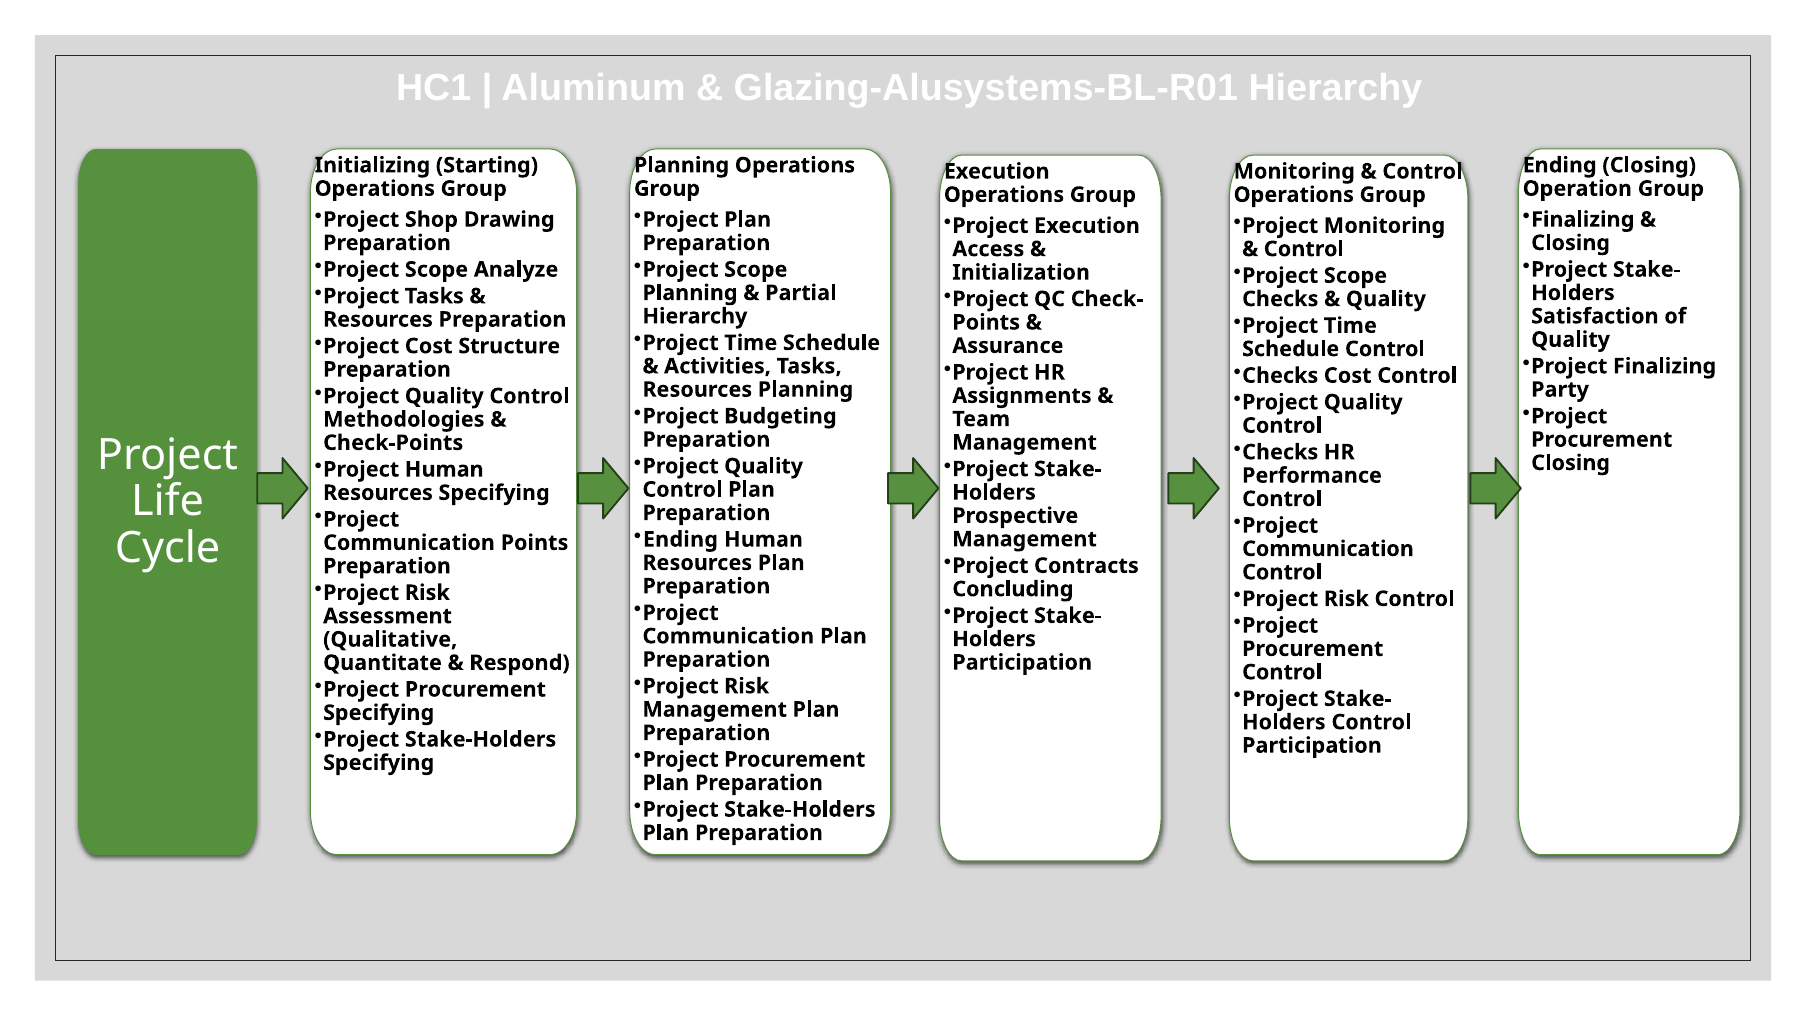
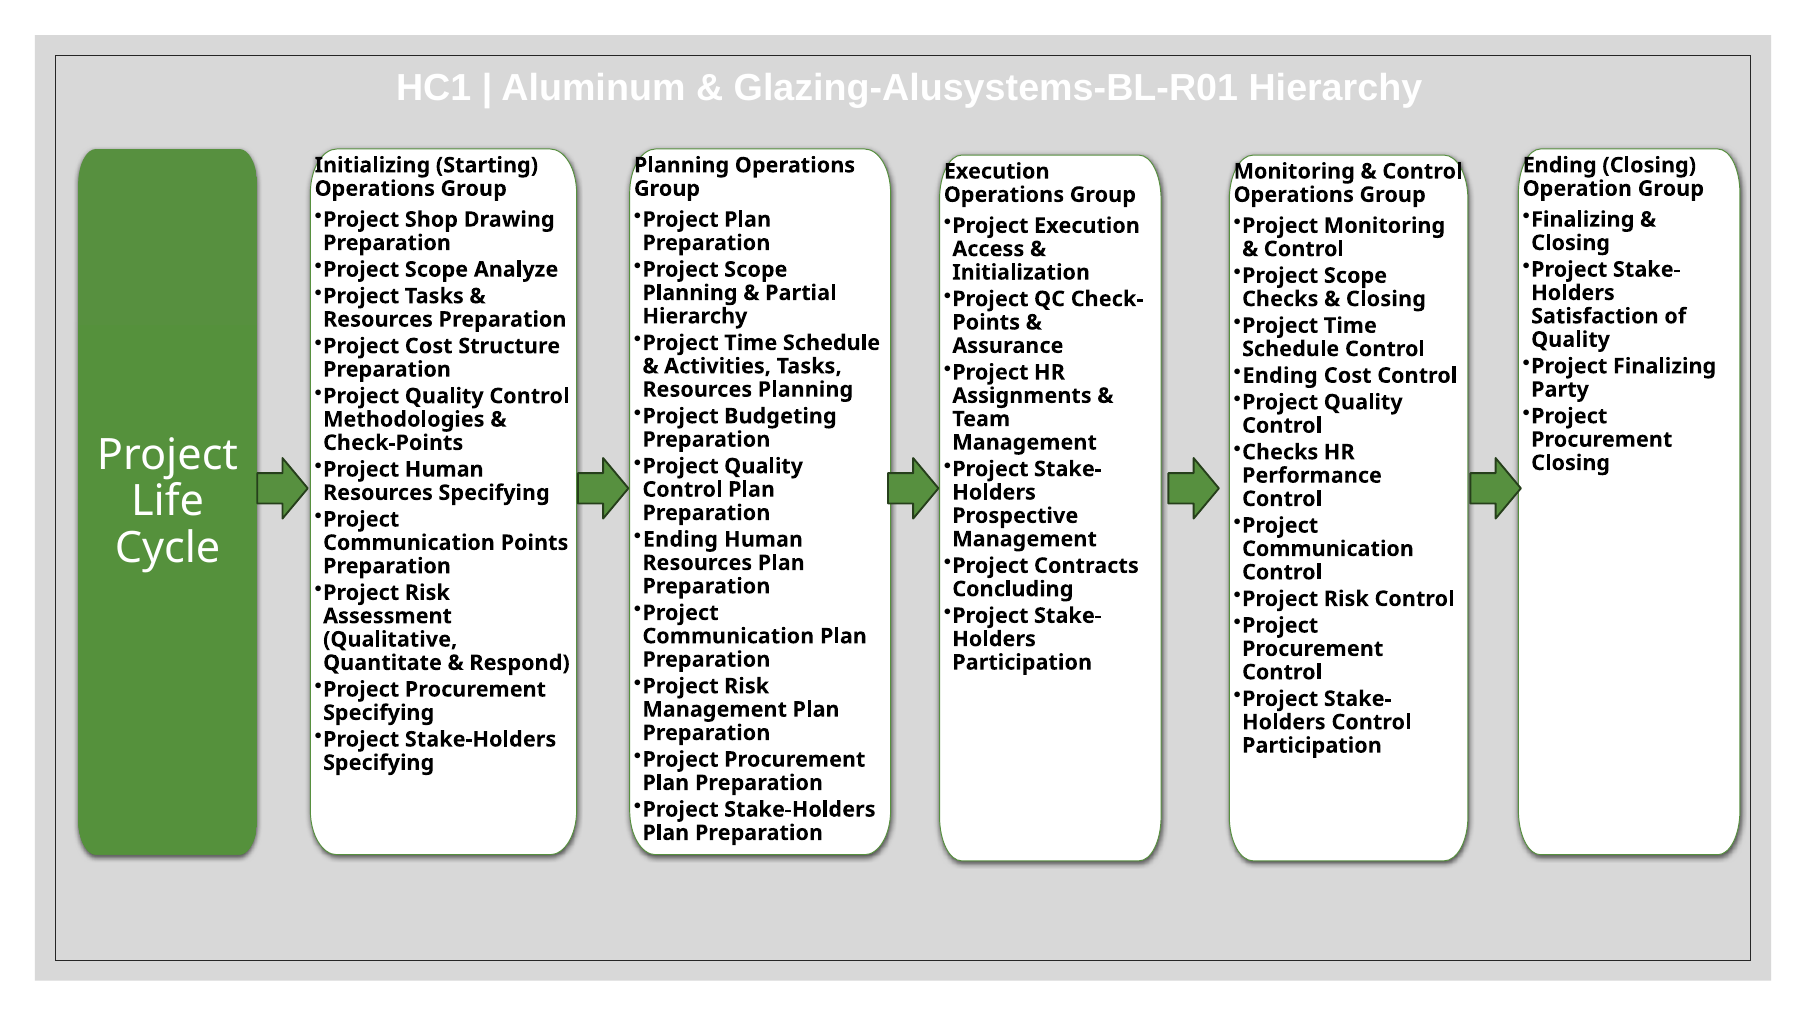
Quality at (1386, 299): Quality -> Closing
Checks at (1280, 376): Checks -> Ending
